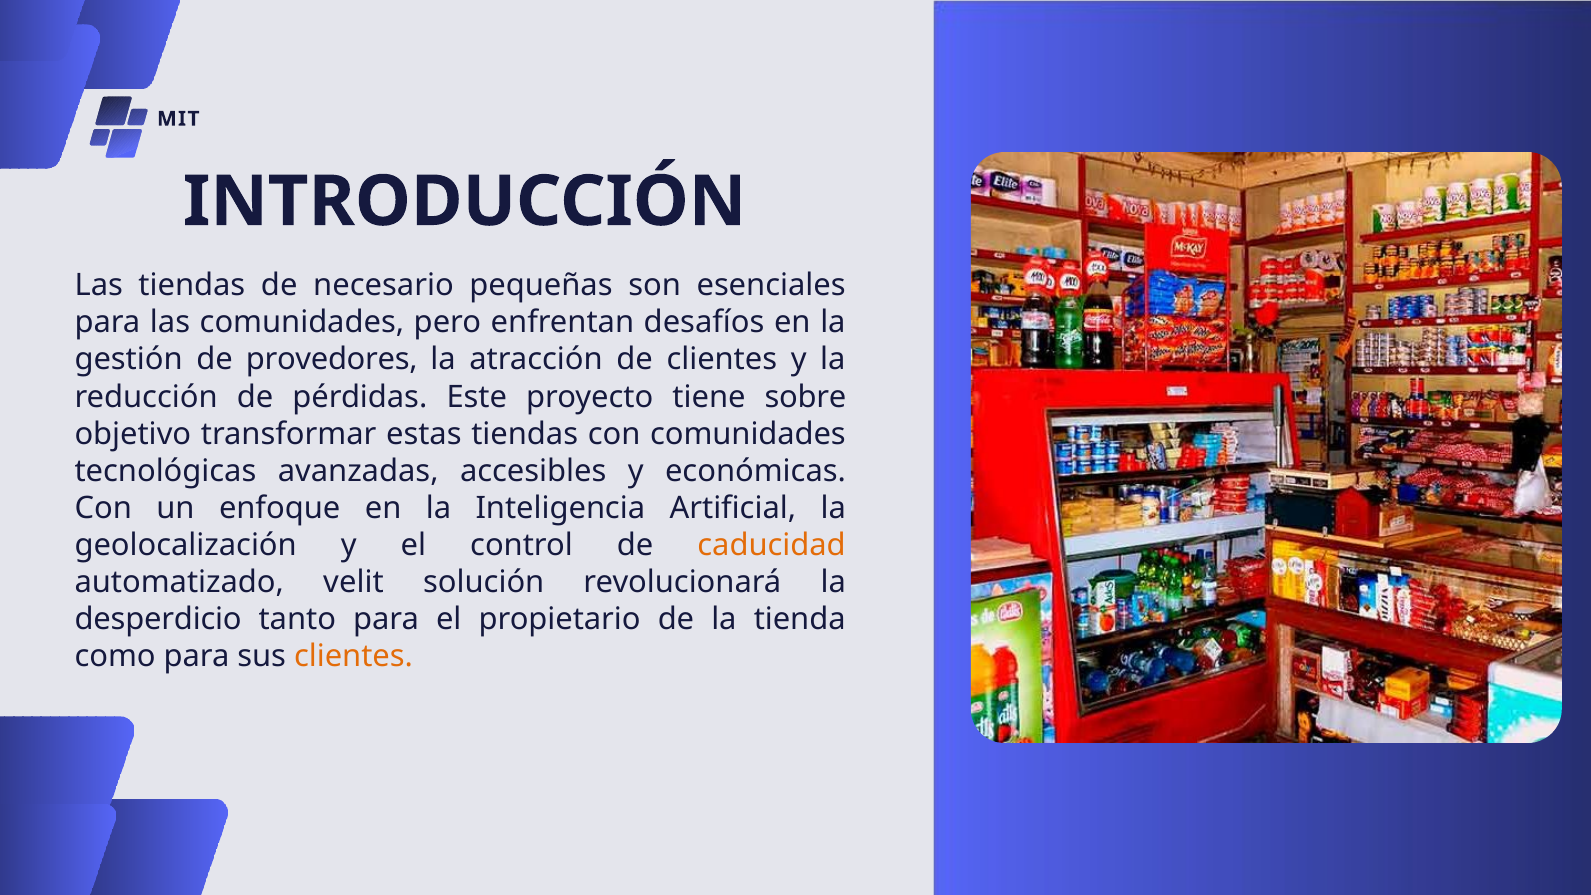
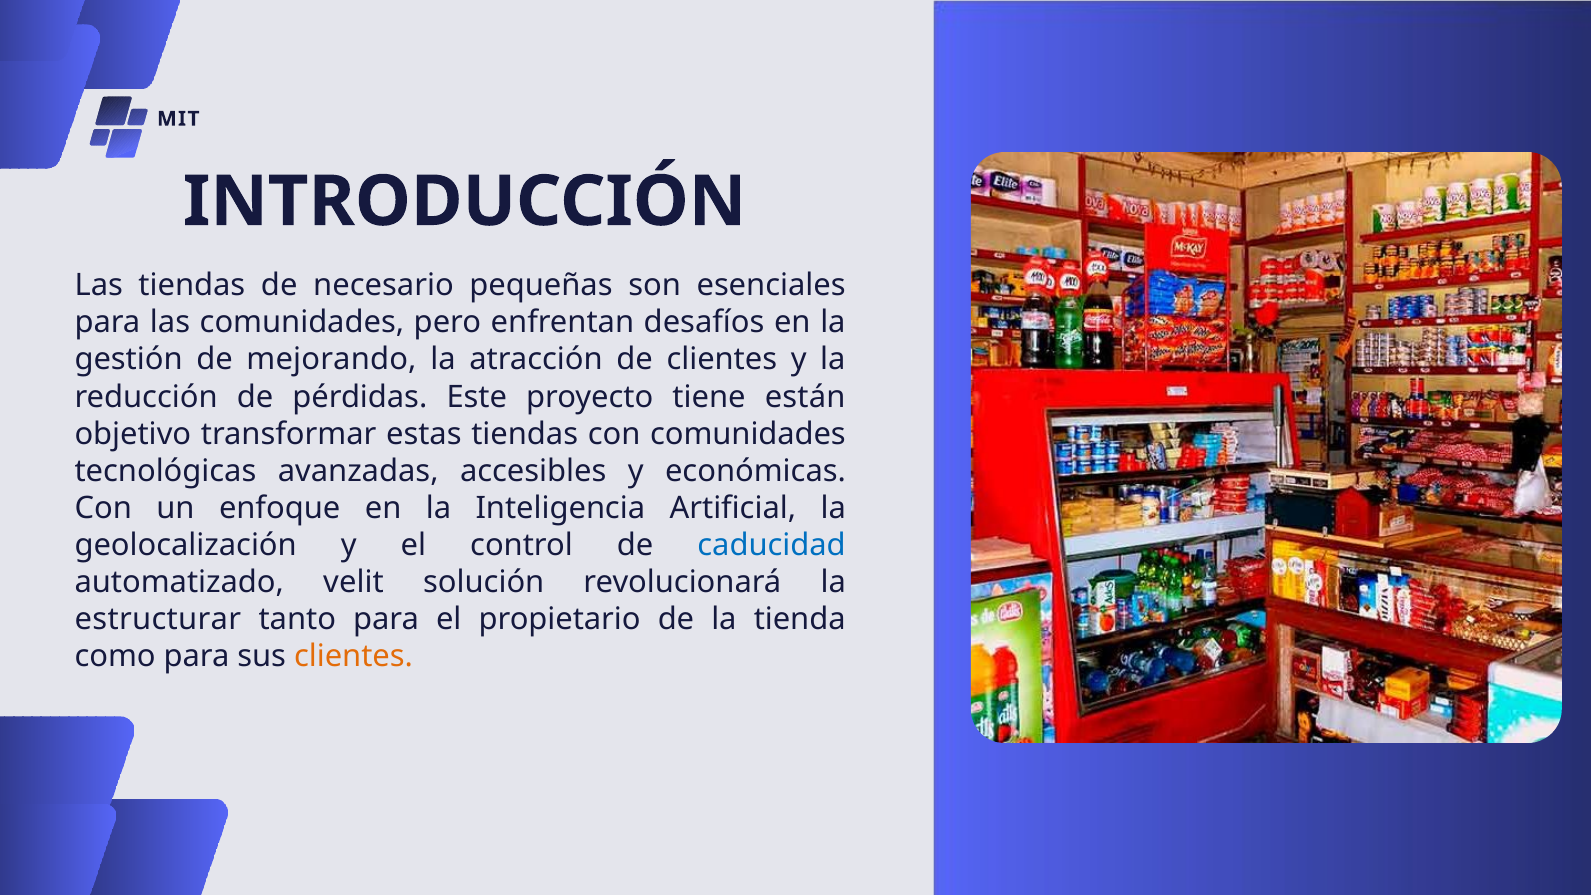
provedores: provedores -> mejorando
sobre: sobre -> están
caducidad colour: orange -> blue
desperdicio: desperdicio -> estructurar
